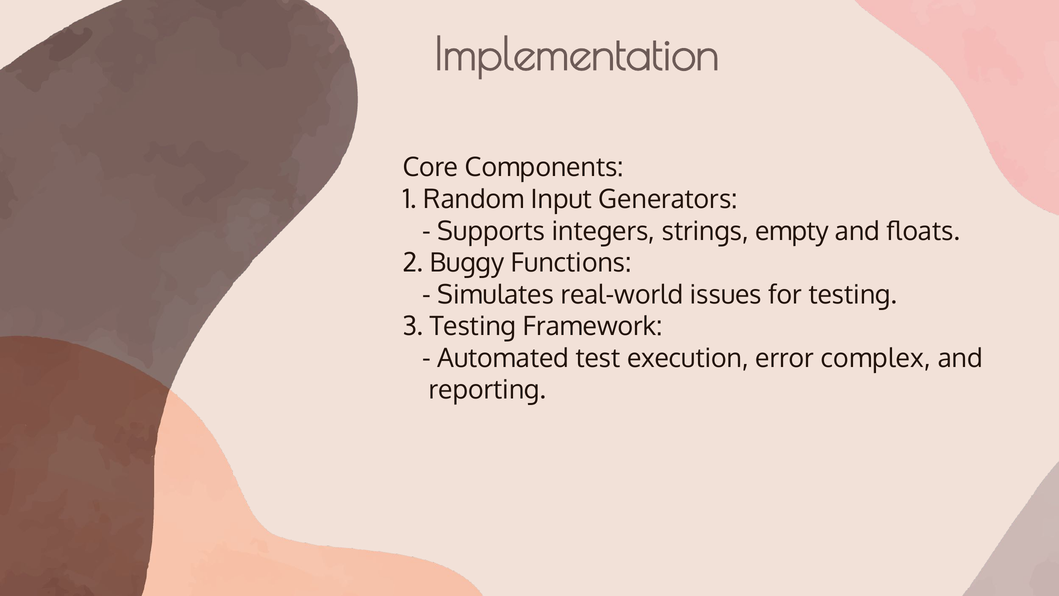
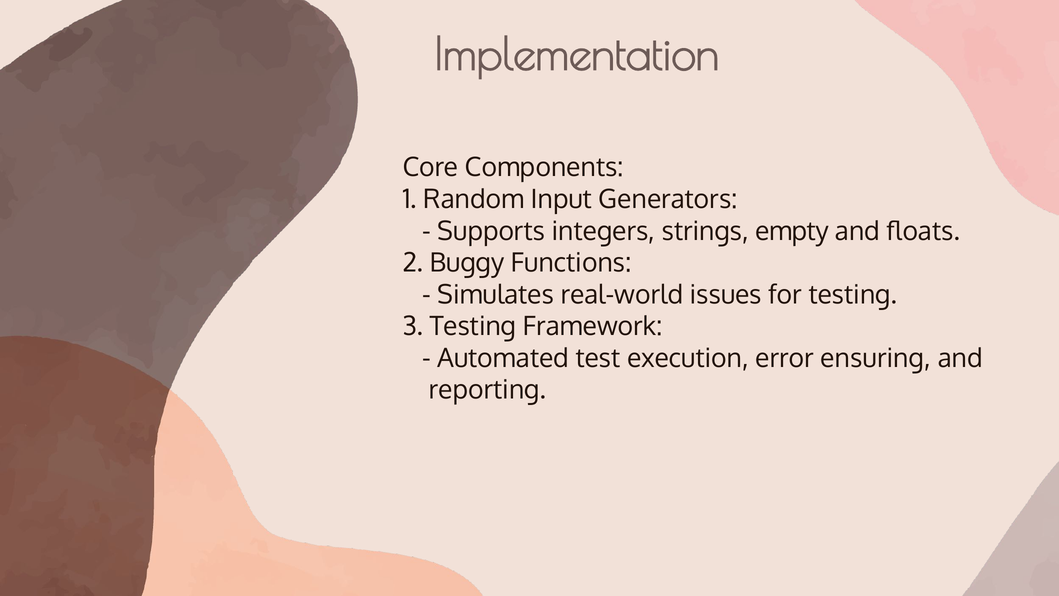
complex: complex -> ensuring
